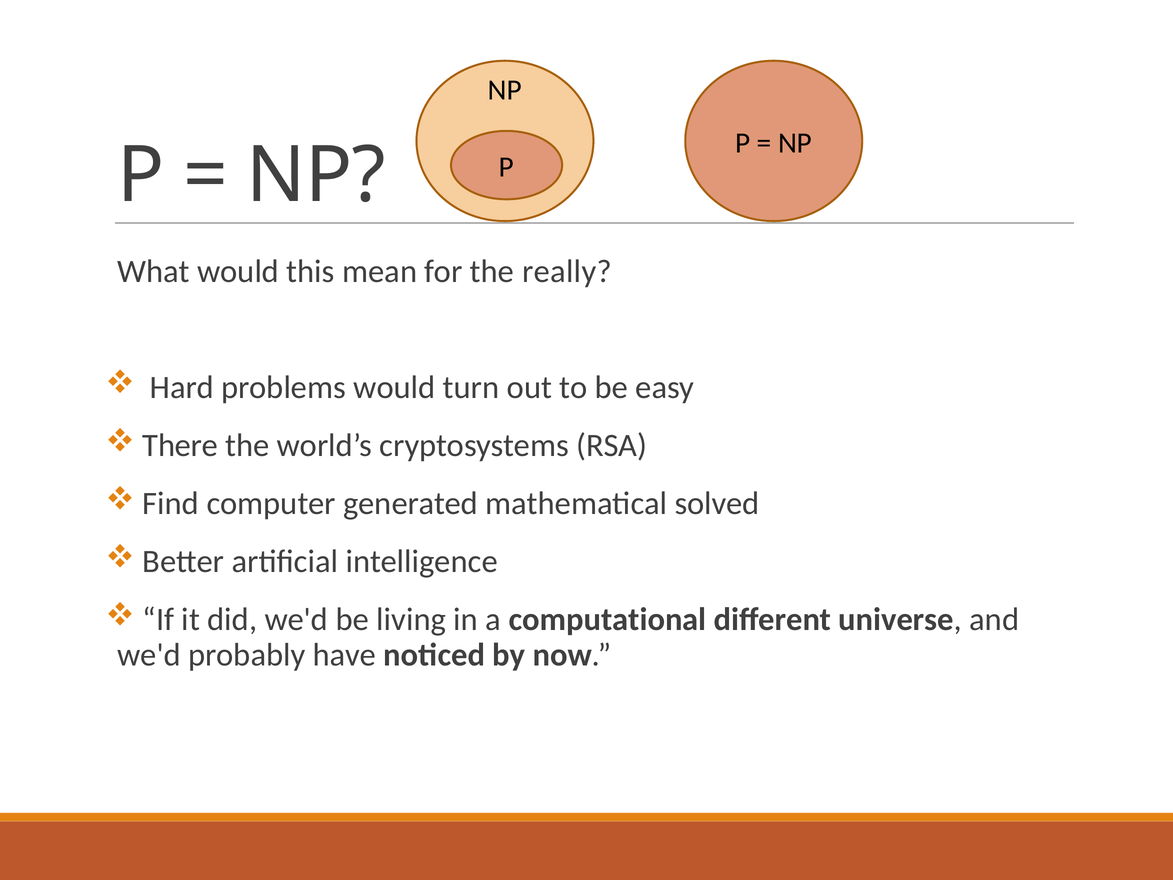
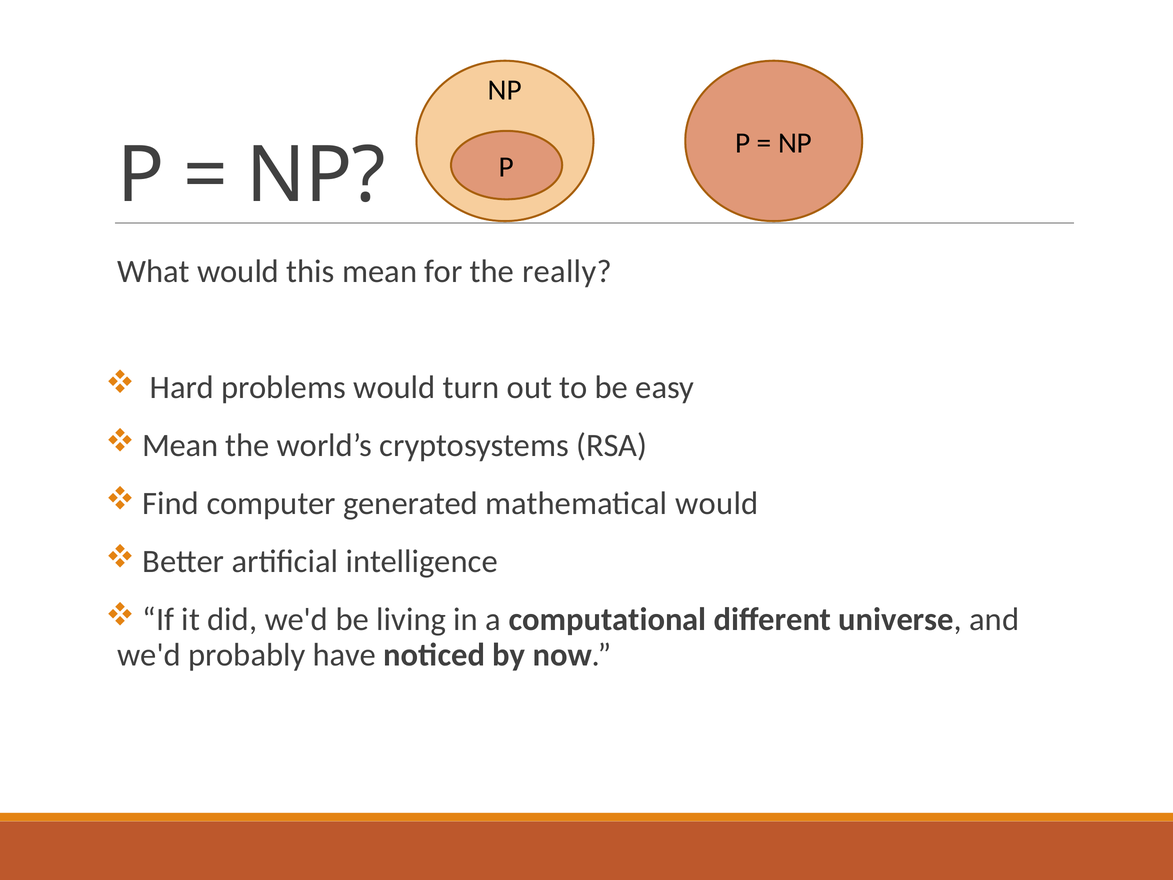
There at (180, 445): There -> Mean
mathematical solved: solved -> would
